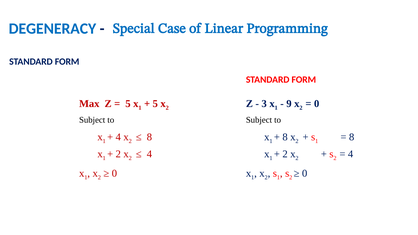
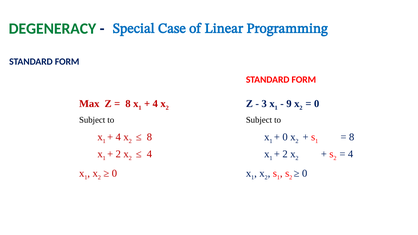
DEGENERACY colour: blue -> green
5 at (128, 104): 5 -> 8
5 at (155, 104): 5 -> 4
8 at (285, 137): 8 -> 0
